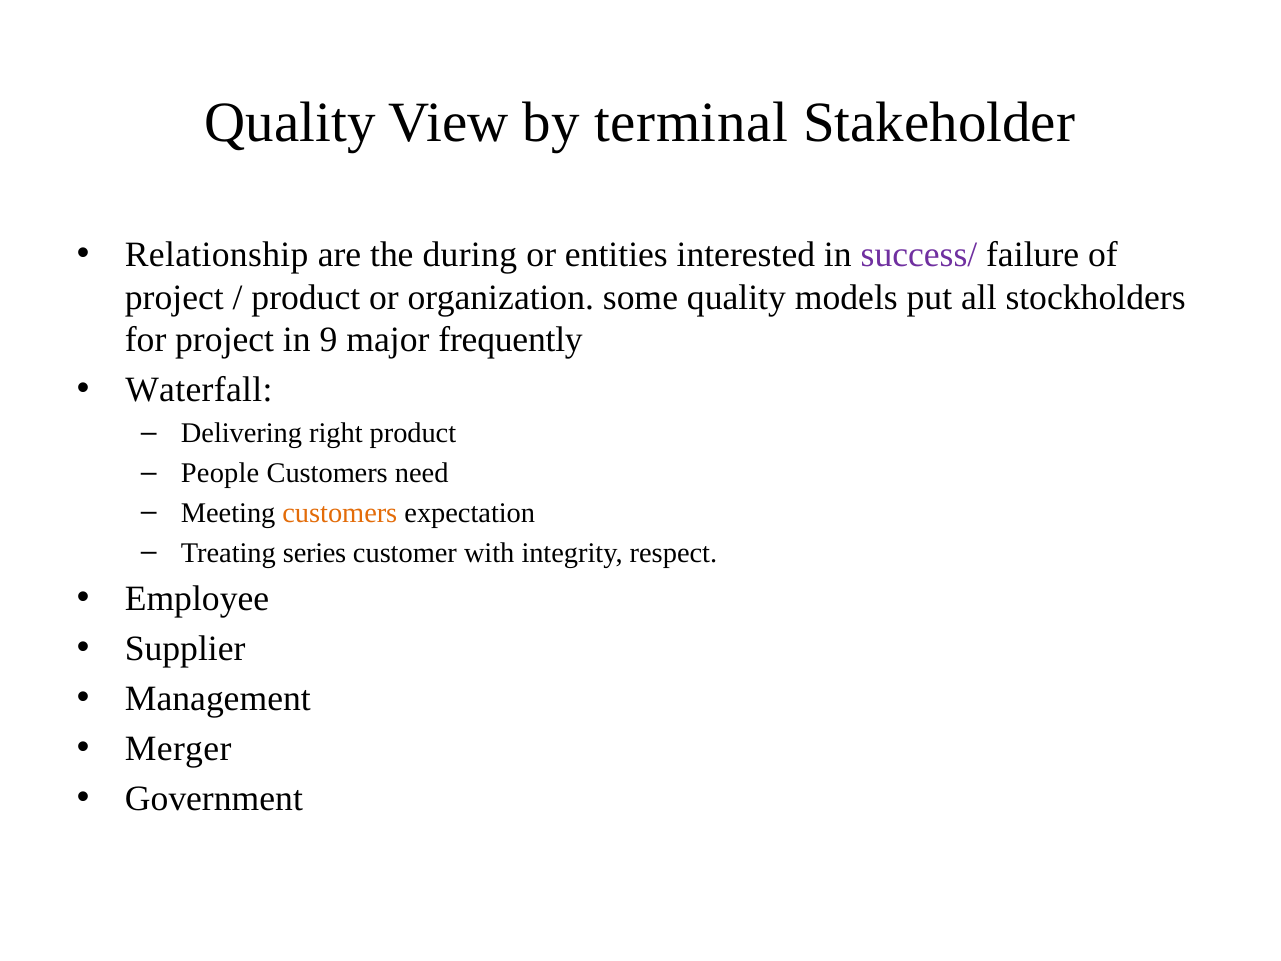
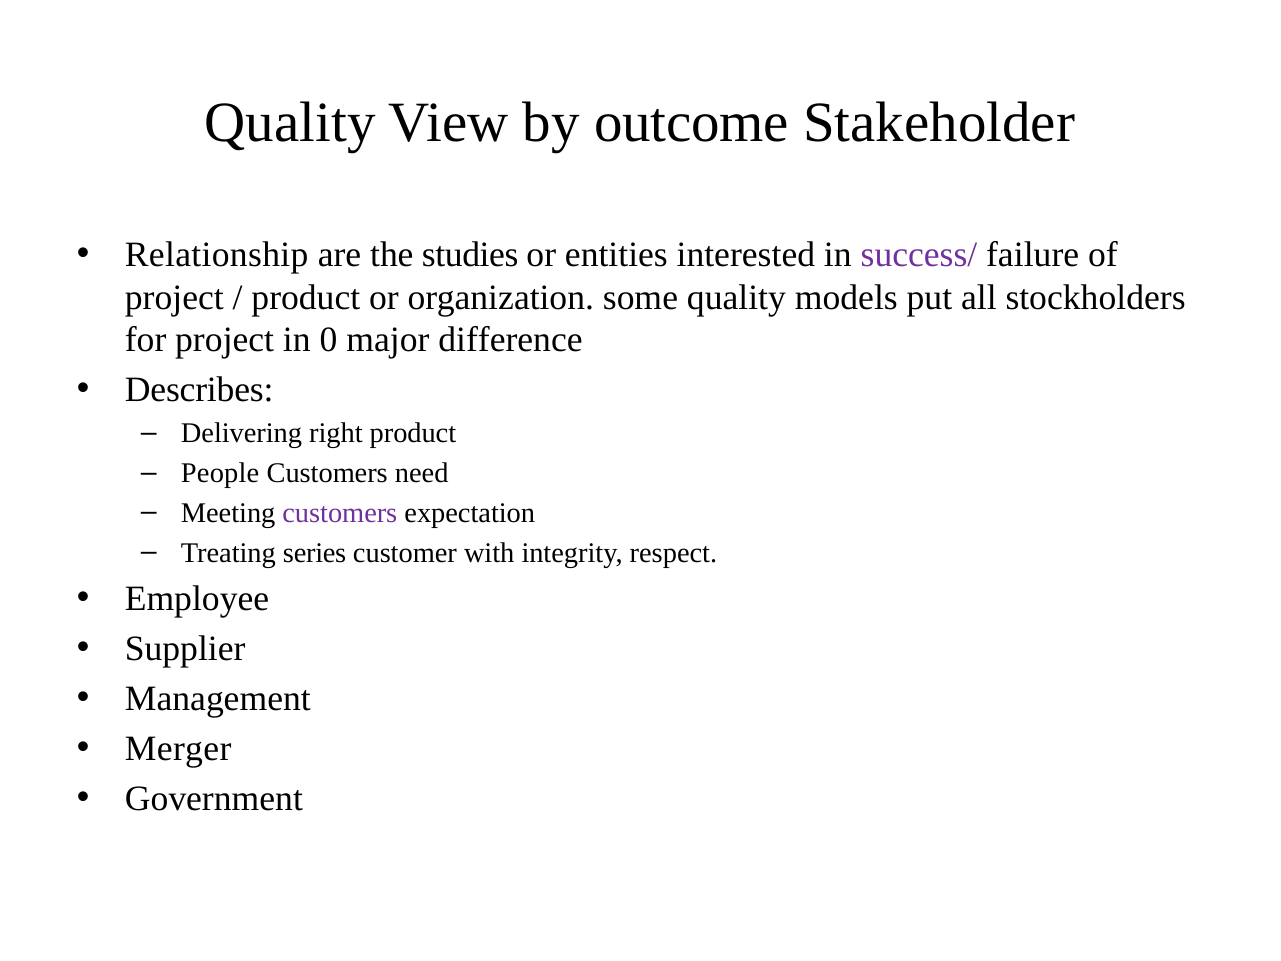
terminal: terminal -> outcome
during: during -> studies
9: 9 -> 0
frequently: frequently -> difference
Waterfall: Waterfall -> Describes
customers at (340, 513) colour: orange -> purple
